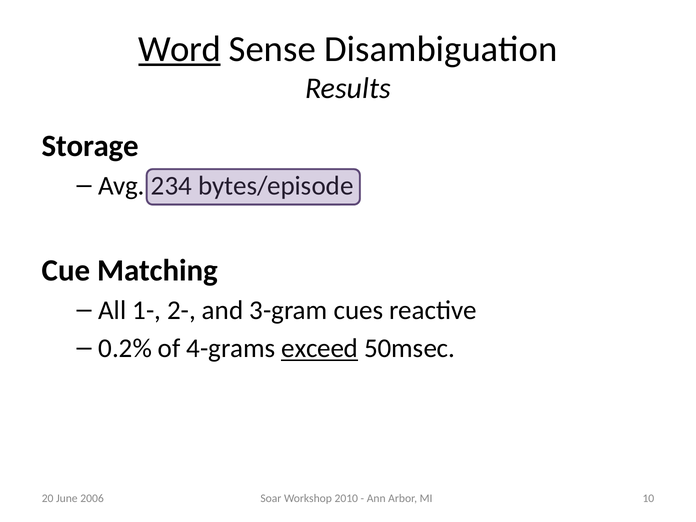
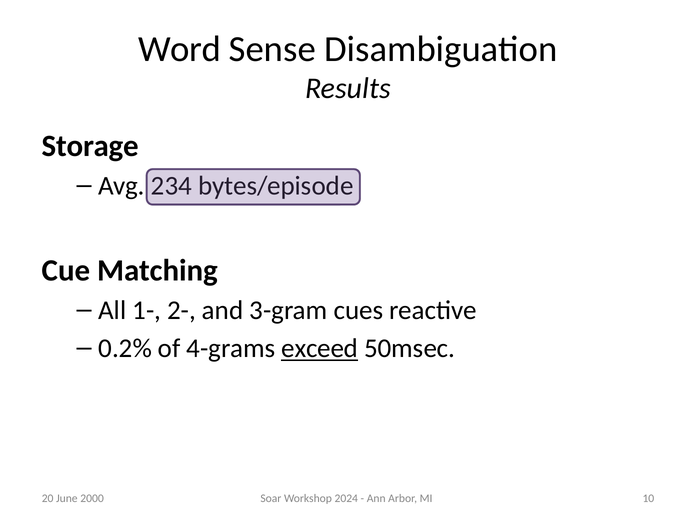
Word underline: present -> none
2010: 2010 -> 2024
2006: 2006 -> 2000
